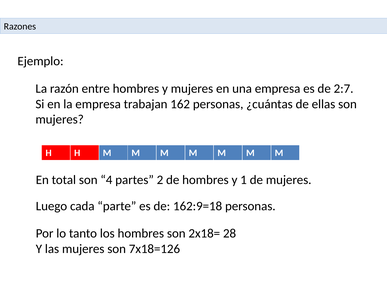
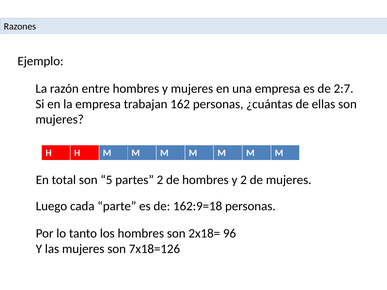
4: 4 -> 5
y 1: 1 -> 2
28: 28 -> 96
